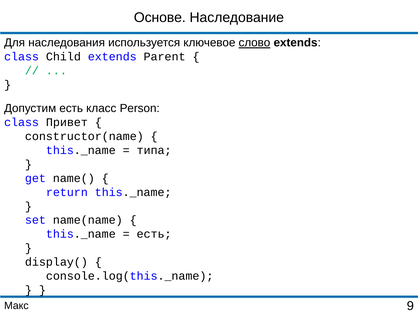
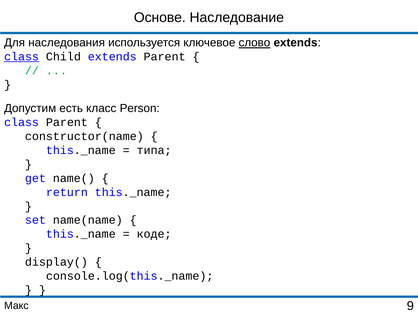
class at (22, 57) underline: none -> present
class Привет: Привет -> Parent
есть at (154, 234): есть -> коде
